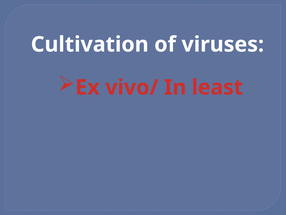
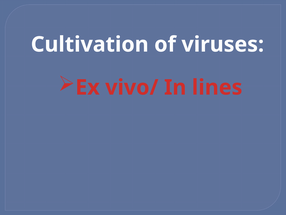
least: least -> lines
